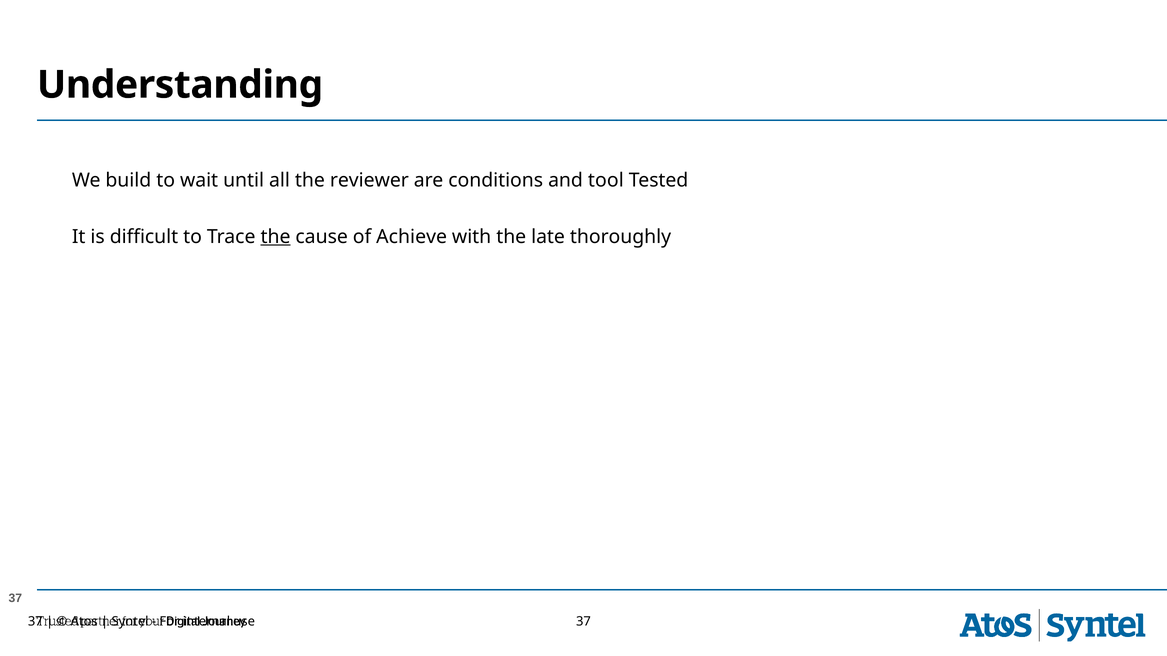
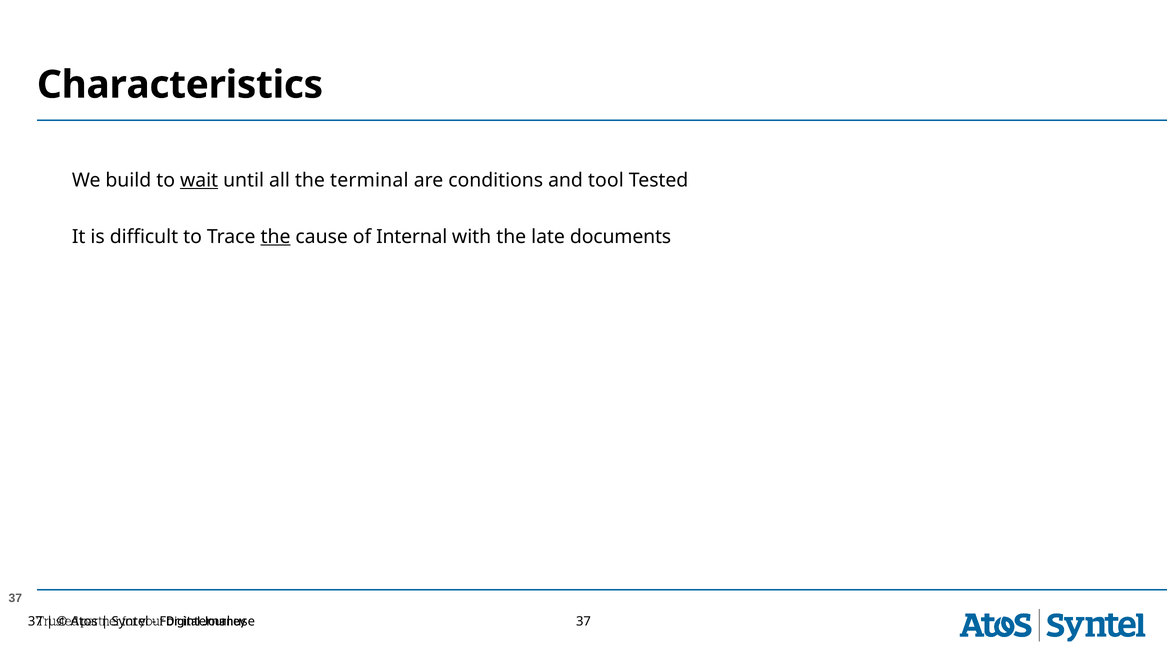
Understanding: Understanding -> Characteristics
wait underline: none -> present
reviewer: reviewer -> terminal
of Achieve: Achieve -> Internal
thoroughly: thoroughly -> documents
